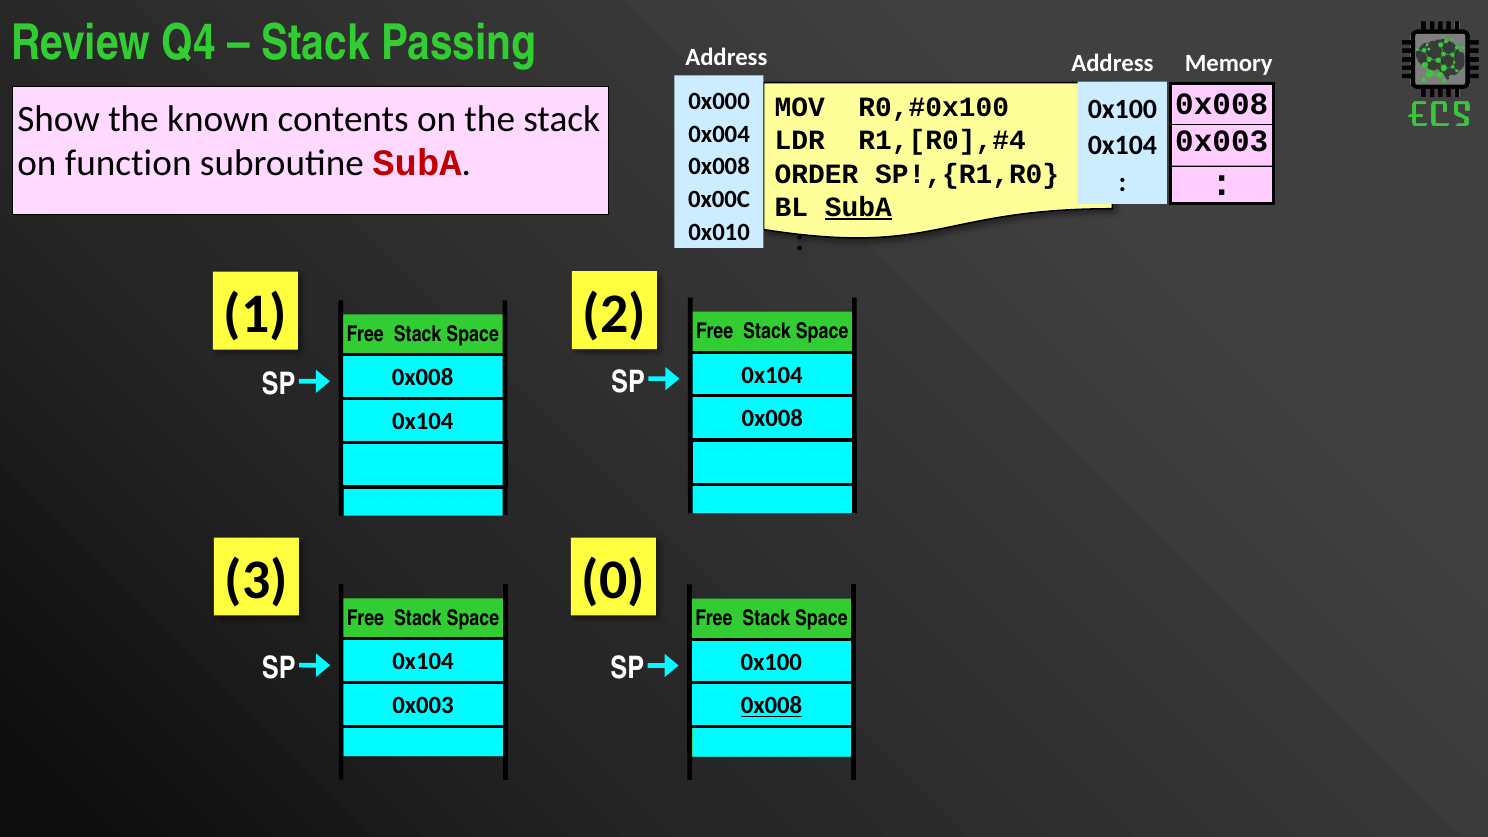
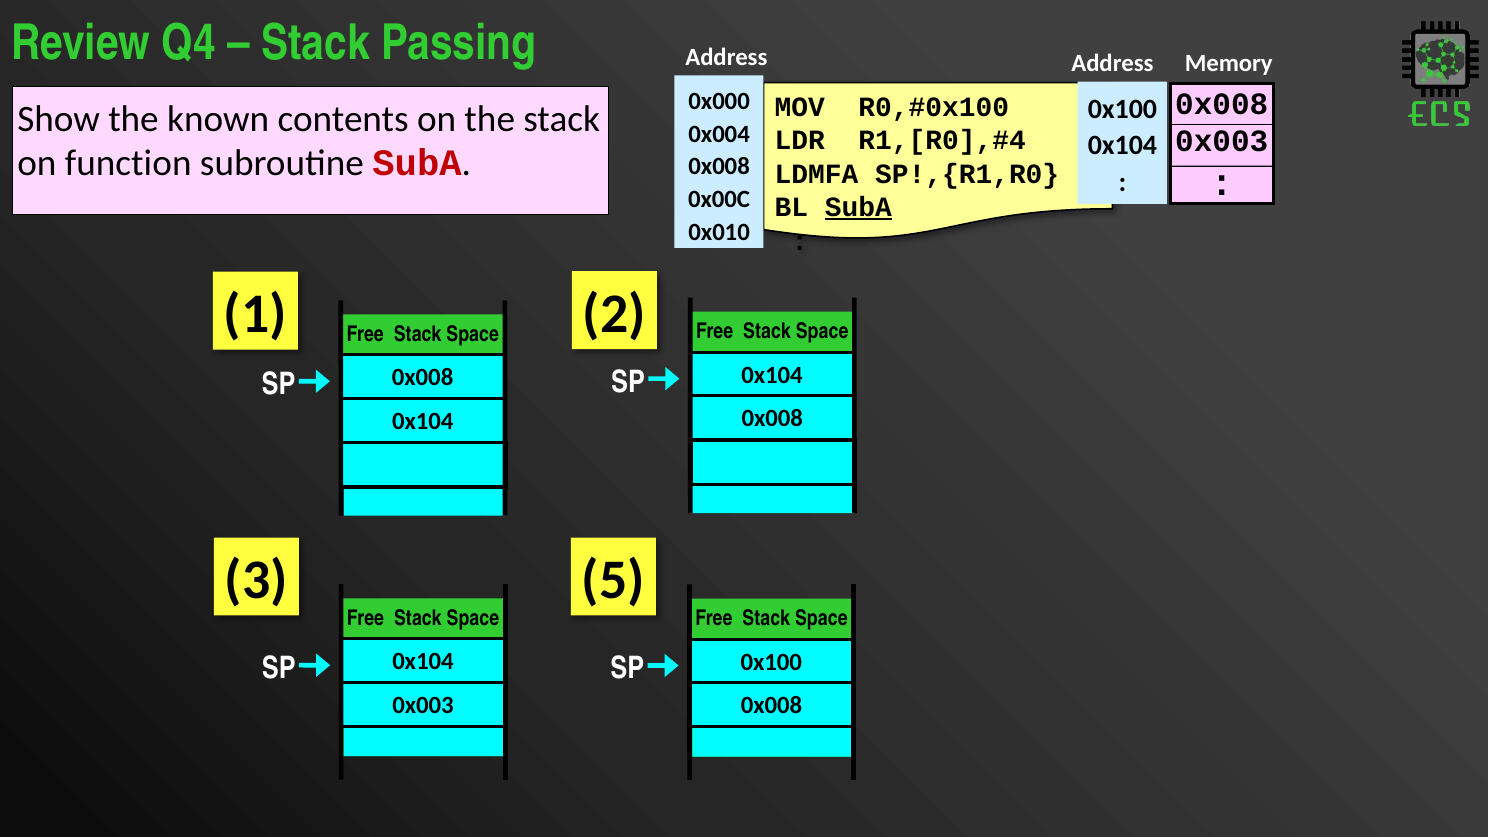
ORDER: ORDER -> LDMFA
0: 0 -> 5
0x008 at (771, 706) underline: present -> none
